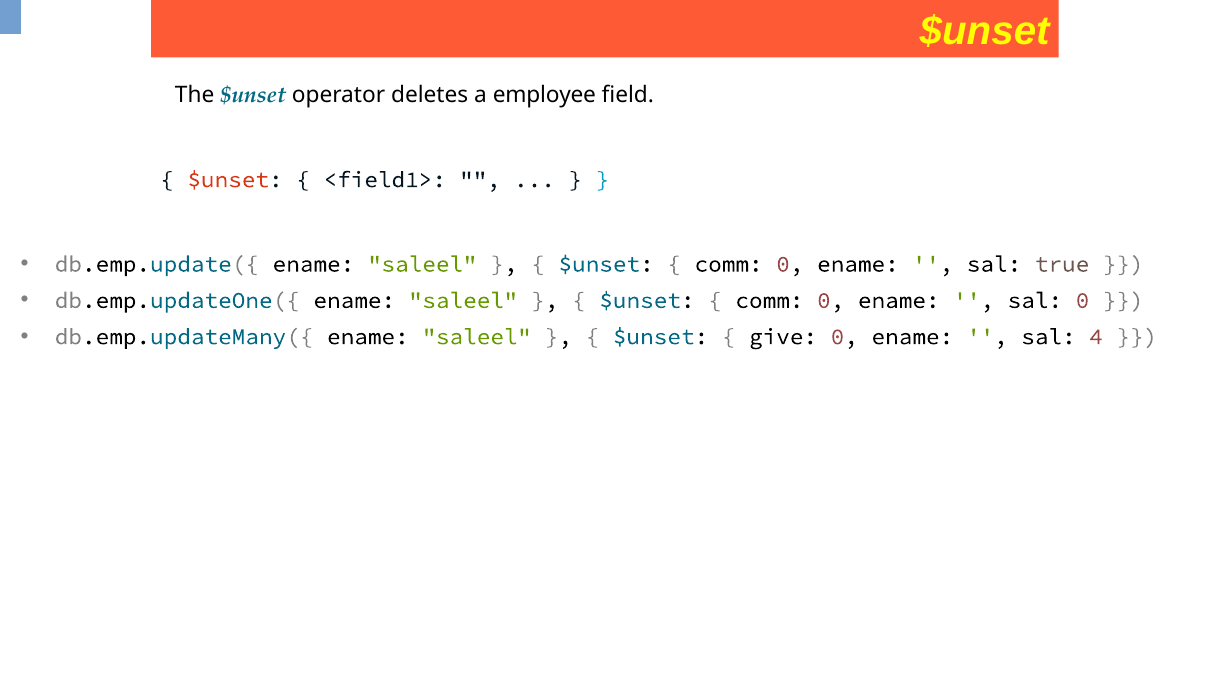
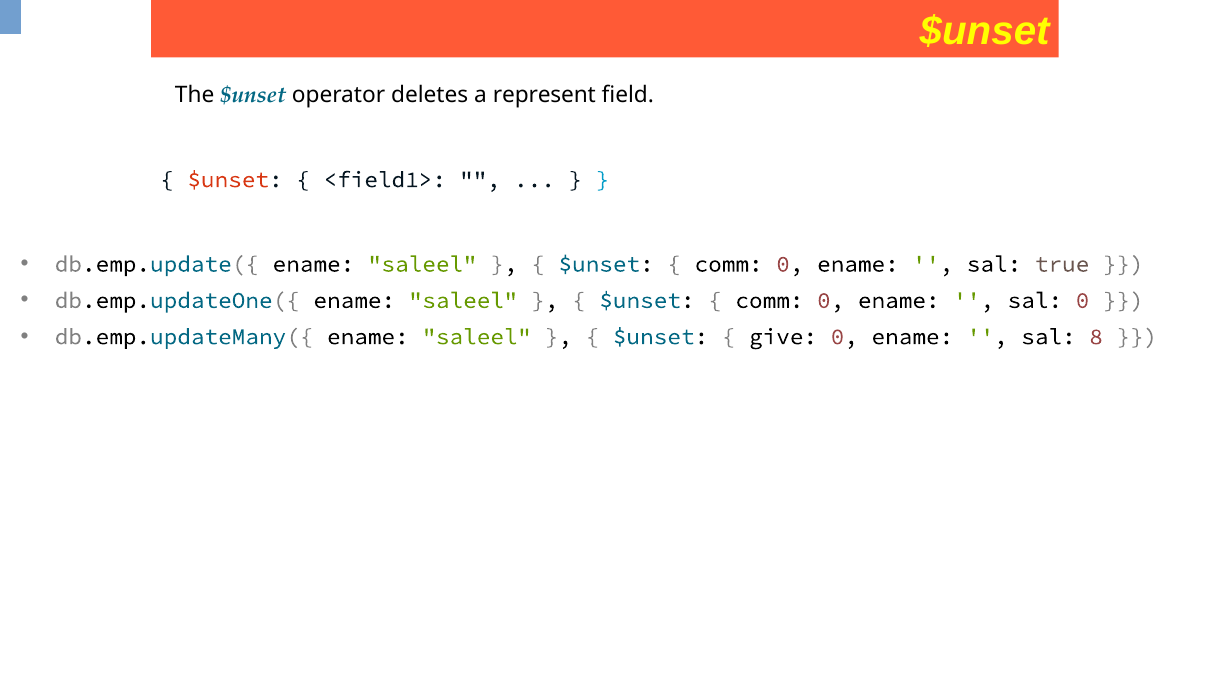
employee: employee -> represent
4: 4 -> 8
